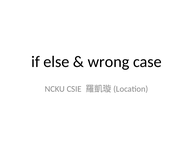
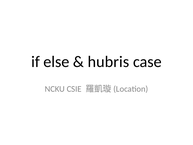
wrong: wrong -> hubris
